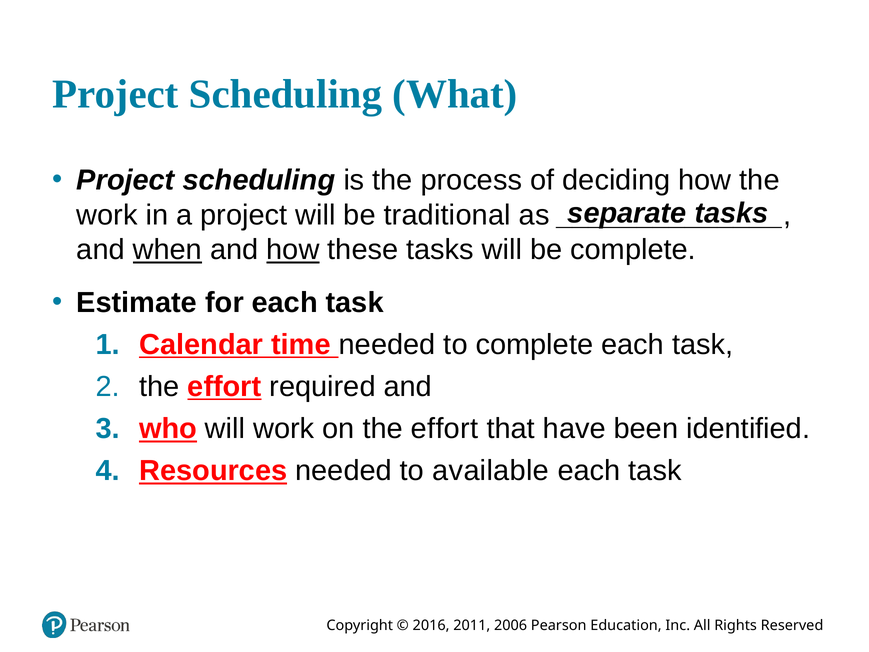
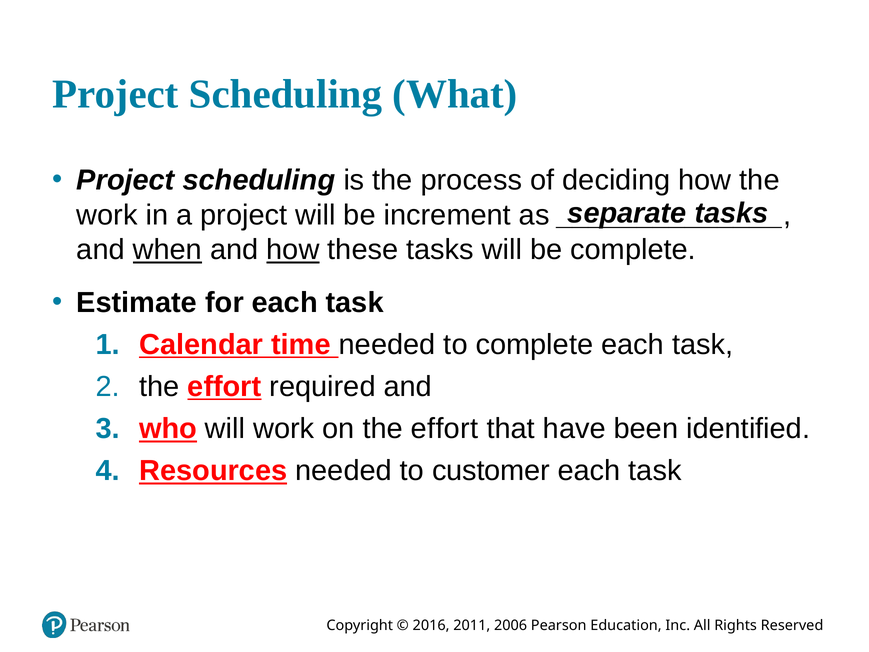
traditional: traditional -> increment
available: available -> customer
